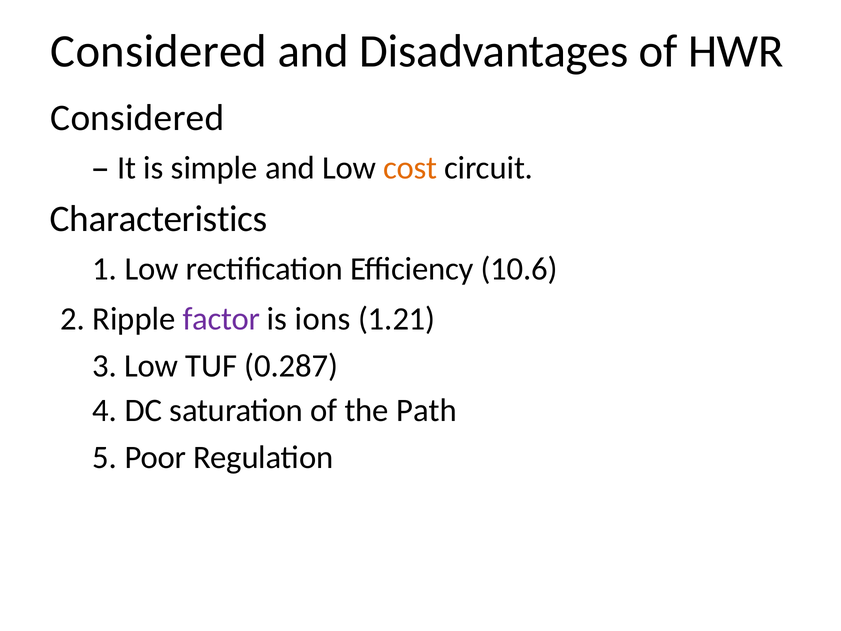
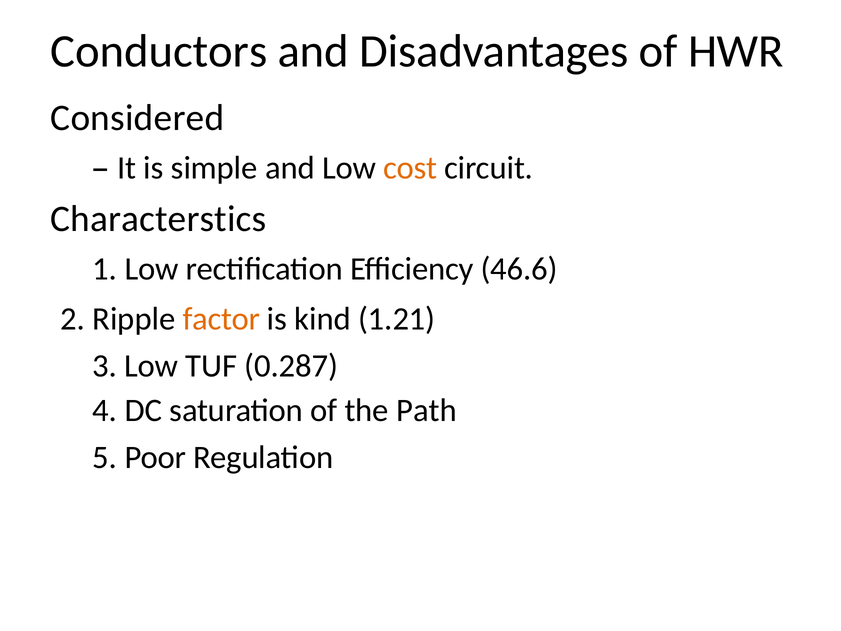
Considered at (159, 51): Considered -> Conductors
Characteristics: Characteristics -> Characterstics
10.6: 10.6 -> 46.6
factor colour: purple -> orange
ions: ions -> kind
